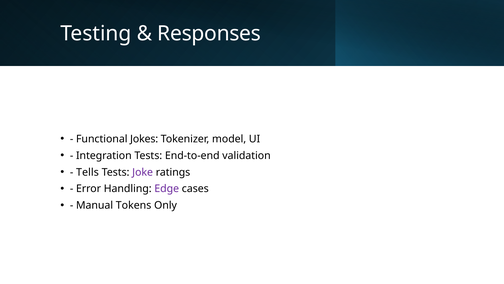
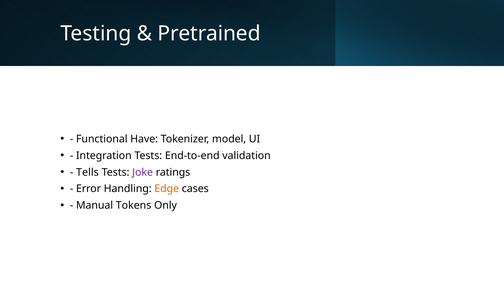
Responses: Responses -> Pretrained
Jokes: Jokes -> Have
Edge colour: purple -> orange
